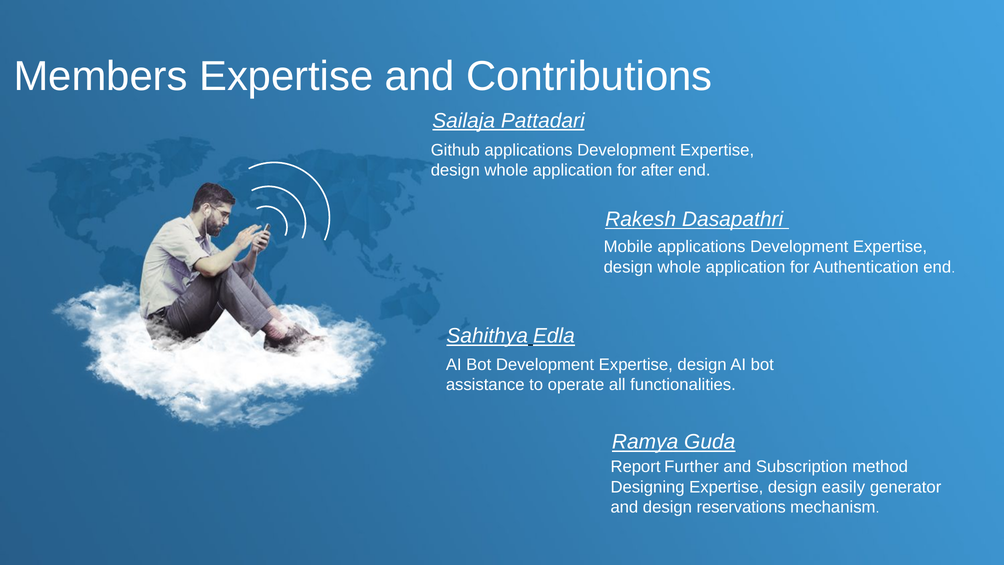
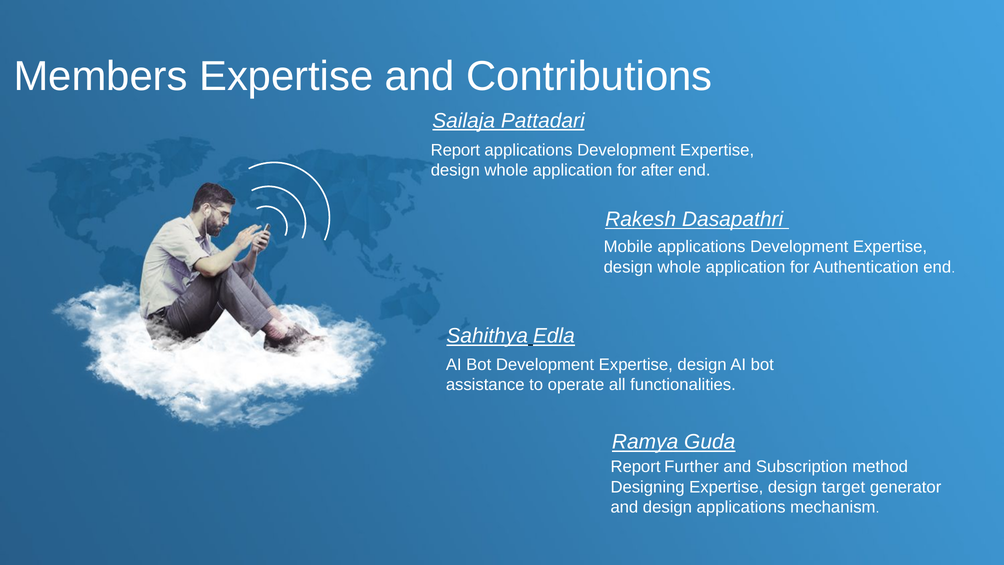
Github at (455, 150): Github -> Report
easily: easily -> target
design reservations: reservations -> applications
